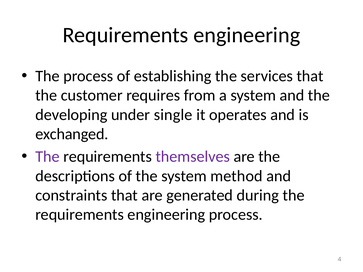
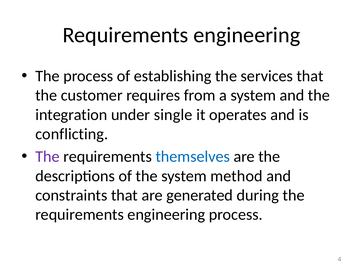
developing: developing -> integration
exchanged: exchanged -> conflicting
themselves colour: purple -> blue
